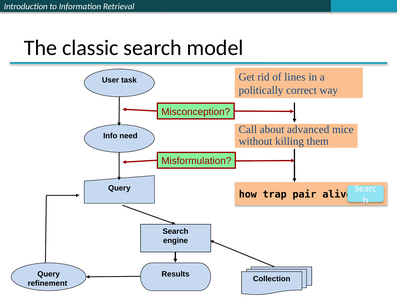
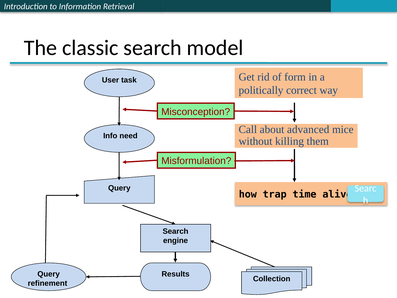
lines: lines -> form
pair: pair -> time
